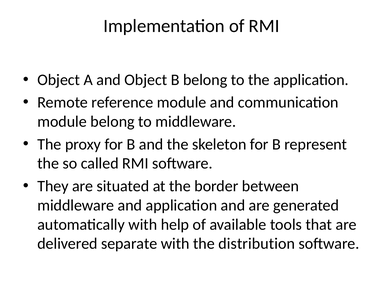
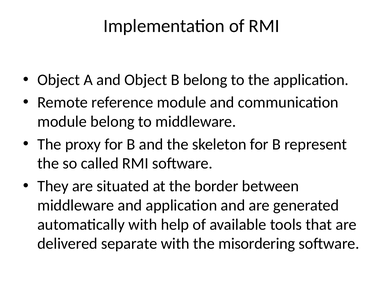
distribution: distribution -> misordering
